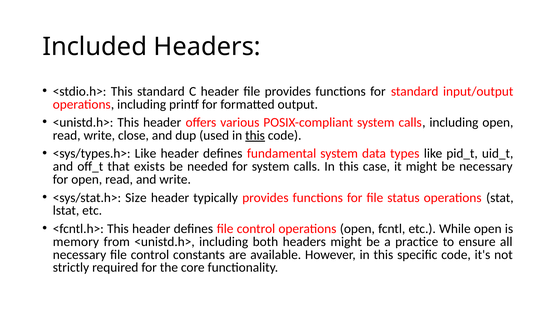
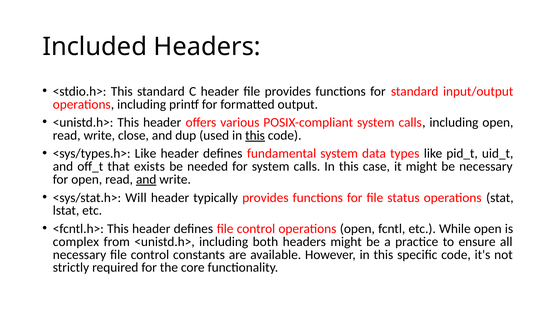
and at (146, 179) underline: none -> present
Size: Size -> Will
memory: memory -> complex
